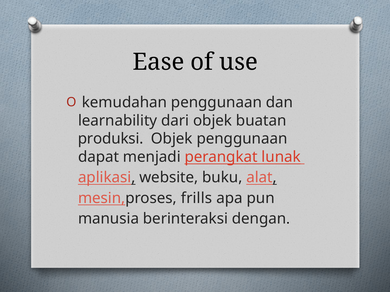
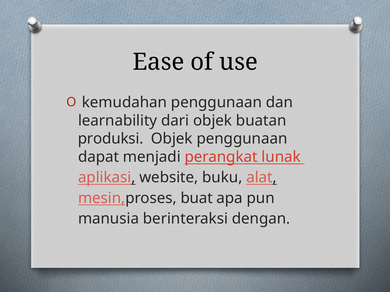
frills: frills -> buat
